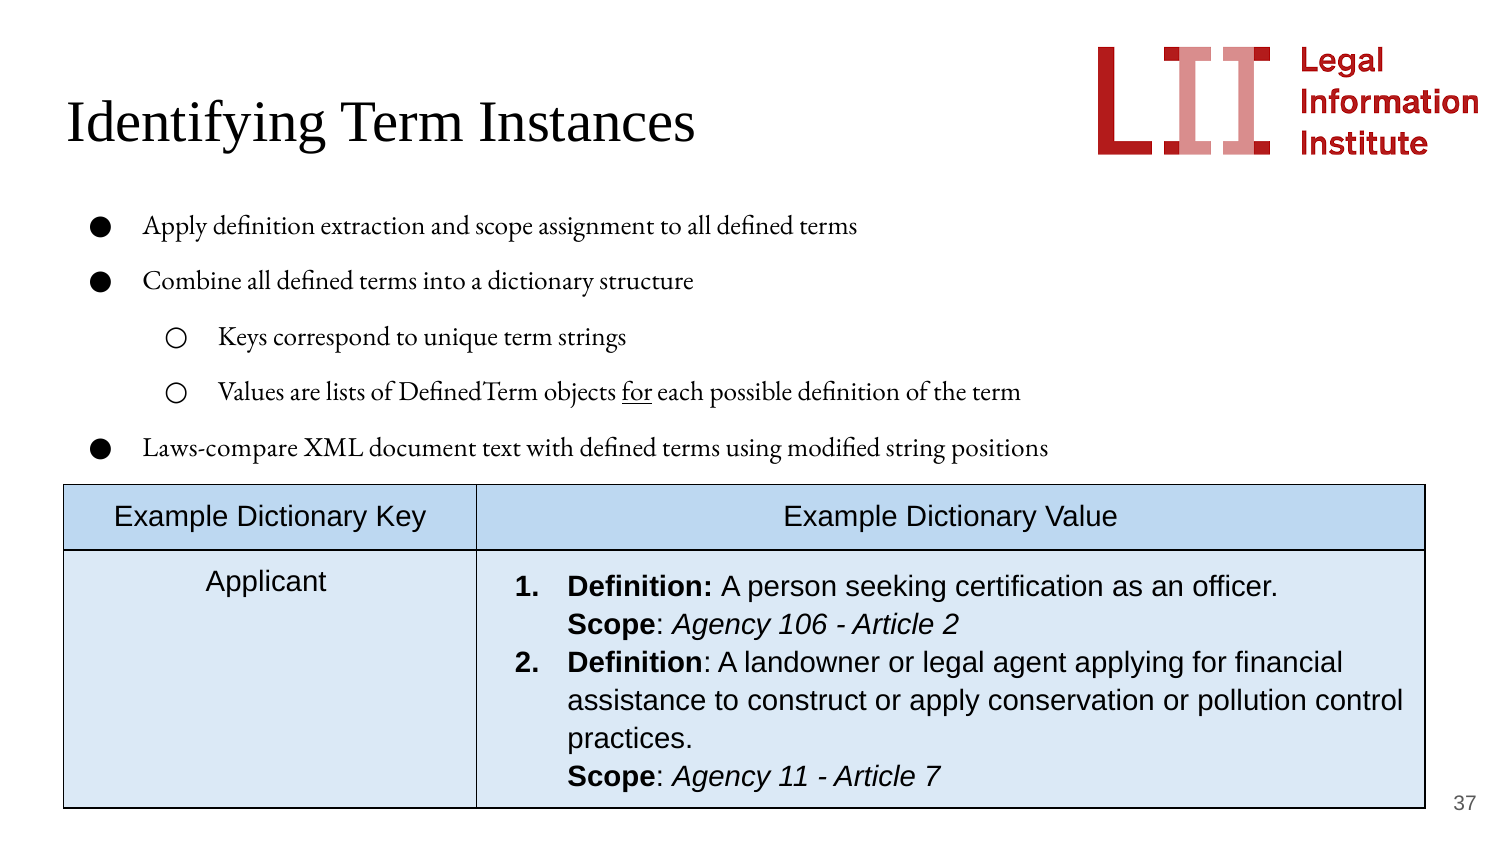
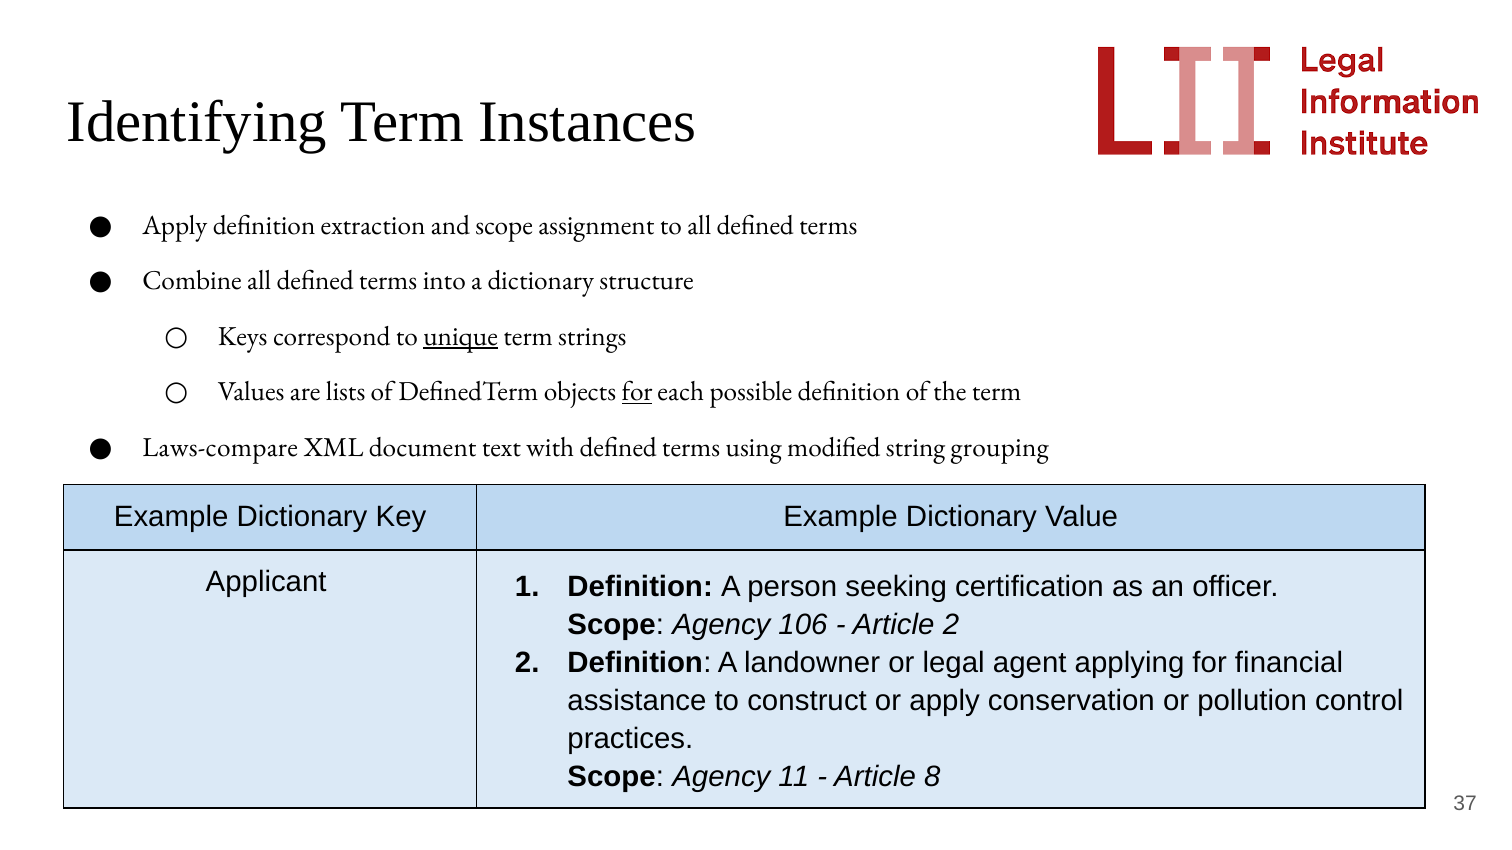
unique underline: none -> present
positions: positions -> grouping
7: 7 -> 8
